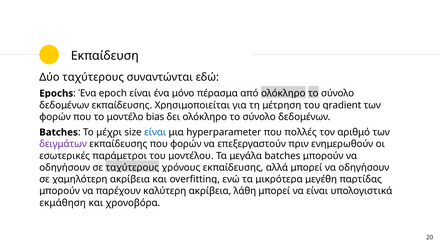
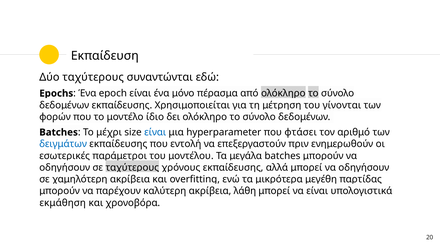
gradient: gradient -> γίνονται
bias: bias -> ίδιο
πολλές: πολλές -> φτάσει
δειγμάτων colour: purple -> blue
που φορών: φορών -> εντολή
